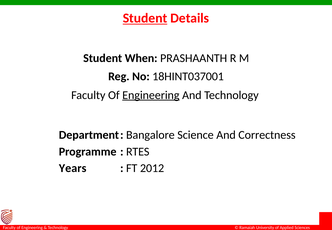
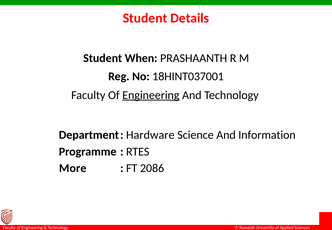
Student at (145, 18) underline: present -> none
Bangalore: Bangalore -> Hardware
Correctness: Correctness -> Information
Years: Years -> More
2012: 2012 -> 2086
